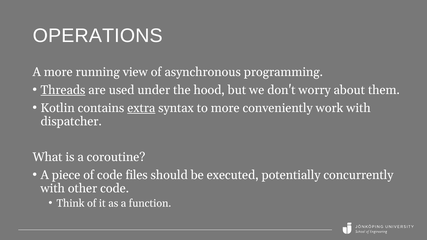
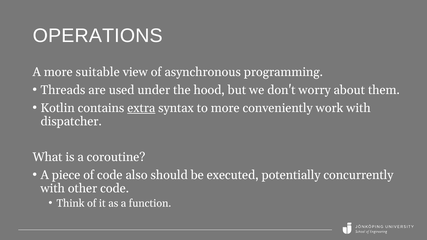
running: running -> suitable
Threads underline: present -> none
files: files -> also
